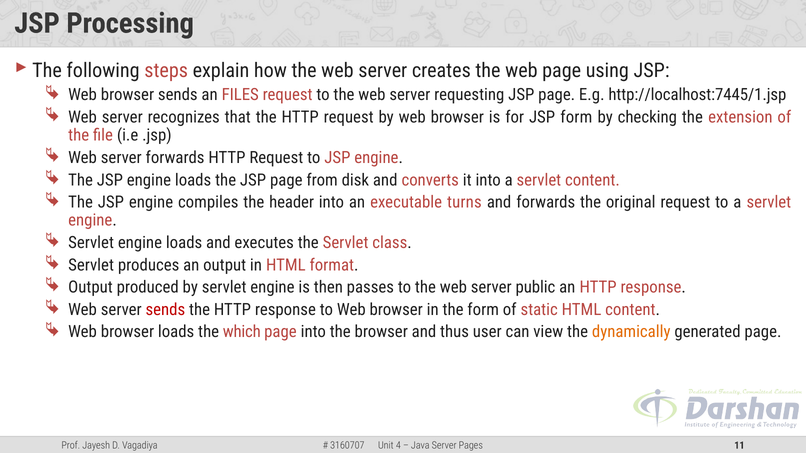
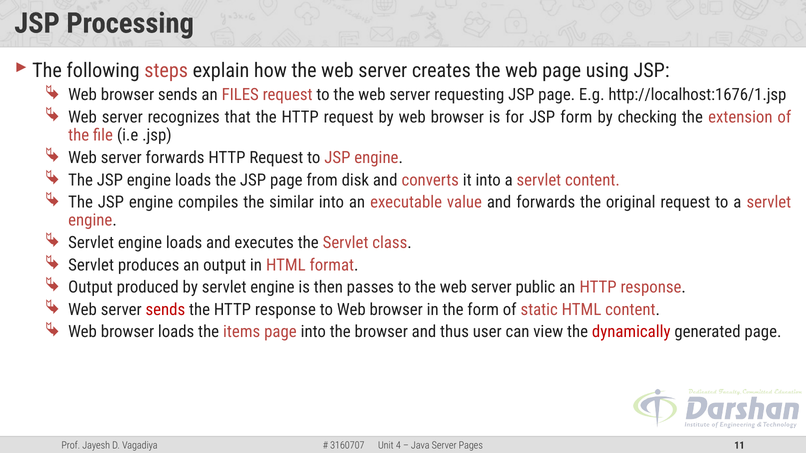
http://localhost:7445/1.jsp: http://localhost:7445/1.jsp -> http://localhost:1676/1.jsp
header: header -> similar
turns: turns -> value
which: which -> items
dynamically colour: orange -> red
